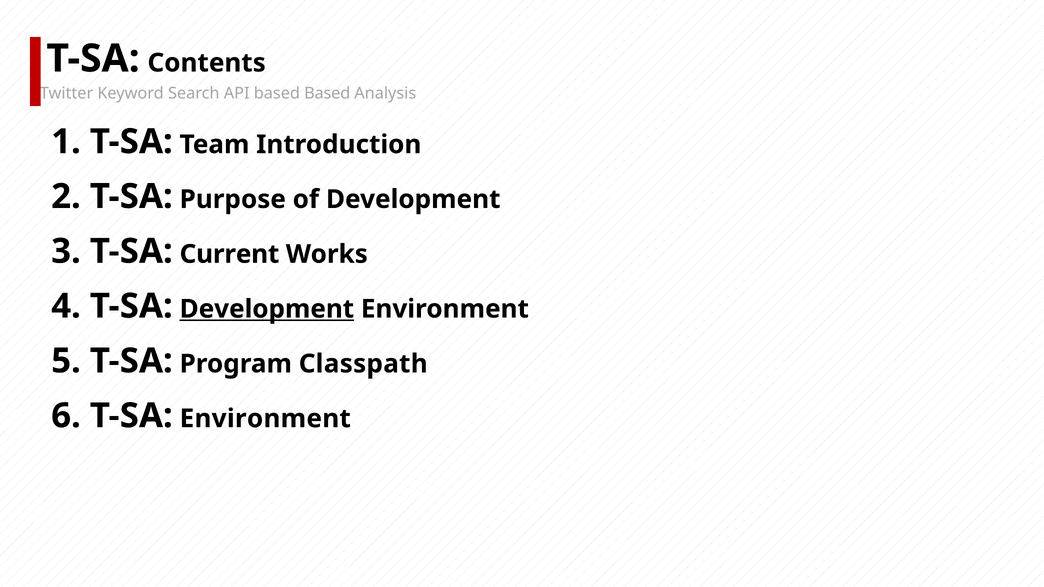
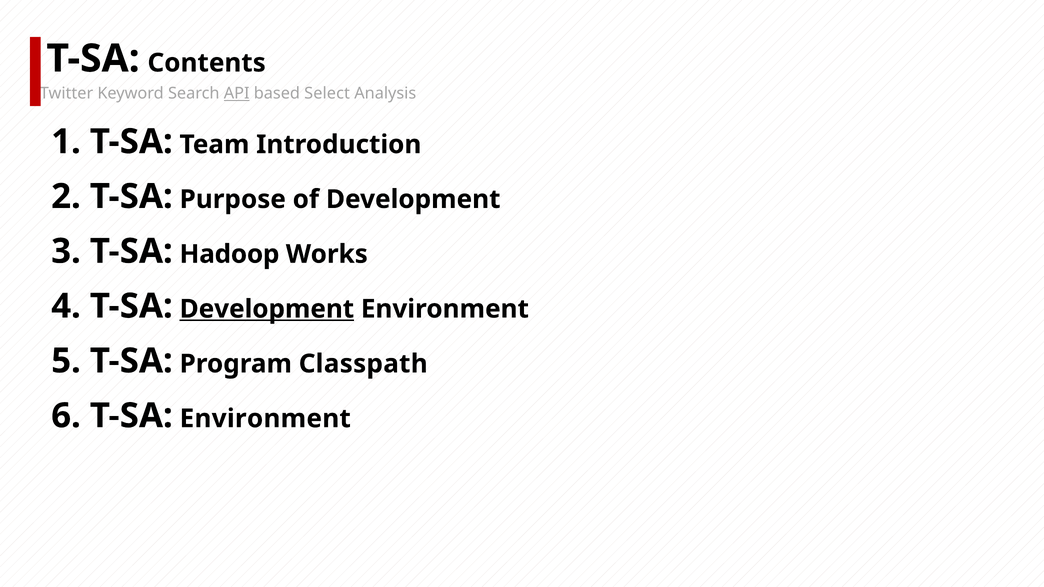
API underline: none -> present
based Based: Based -> Select
Current: Current -> Hadoop
